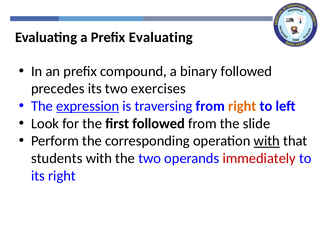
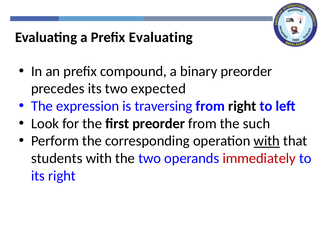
binary followed: followed -> preorder
exercises: exercises -> expected
expression underline: present -> none
right at (242, 106) colour: orange -> black
first followed: followed -> preorder
slide: slide -> such
